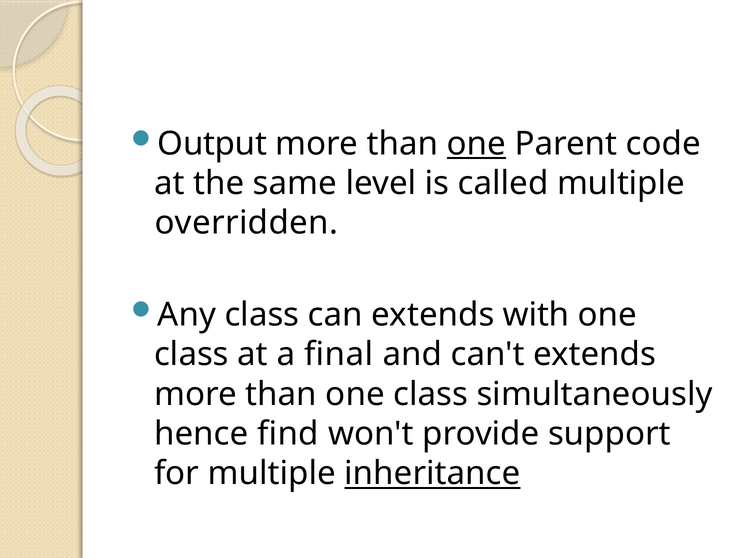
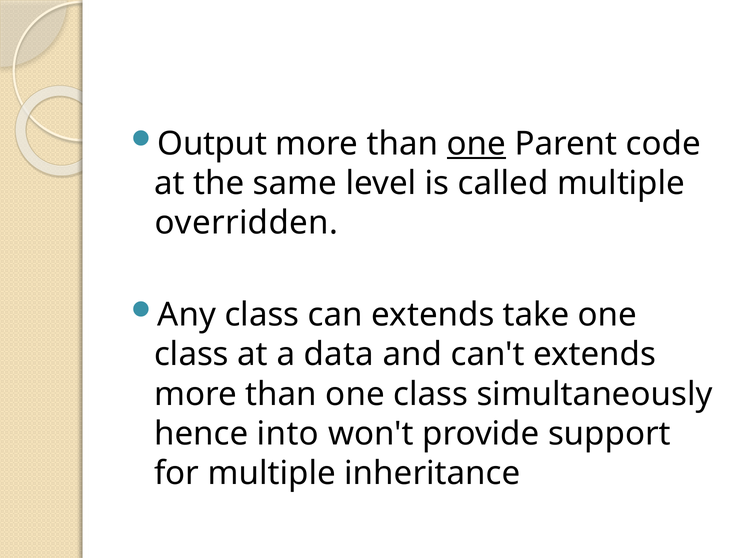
with: with -> take
final: final -> data
find: find -> into
inheritance underline: present -> none
